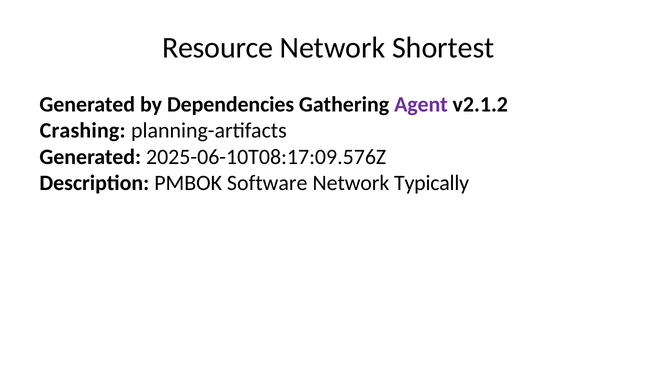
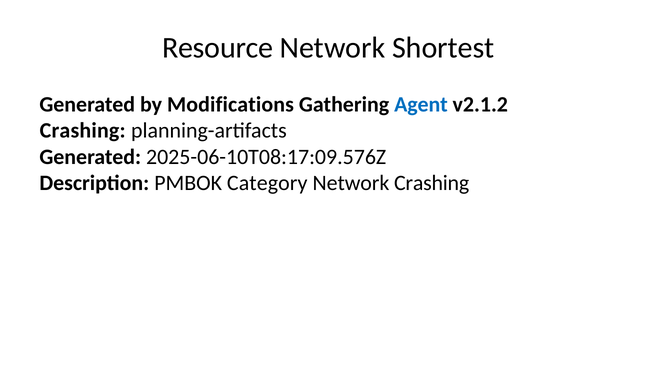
Dependencies: Dependencies -> Modifications
Agent colour: purple -> blue
Software: Software -> Category
Network Typically: Typically -> Crashing
